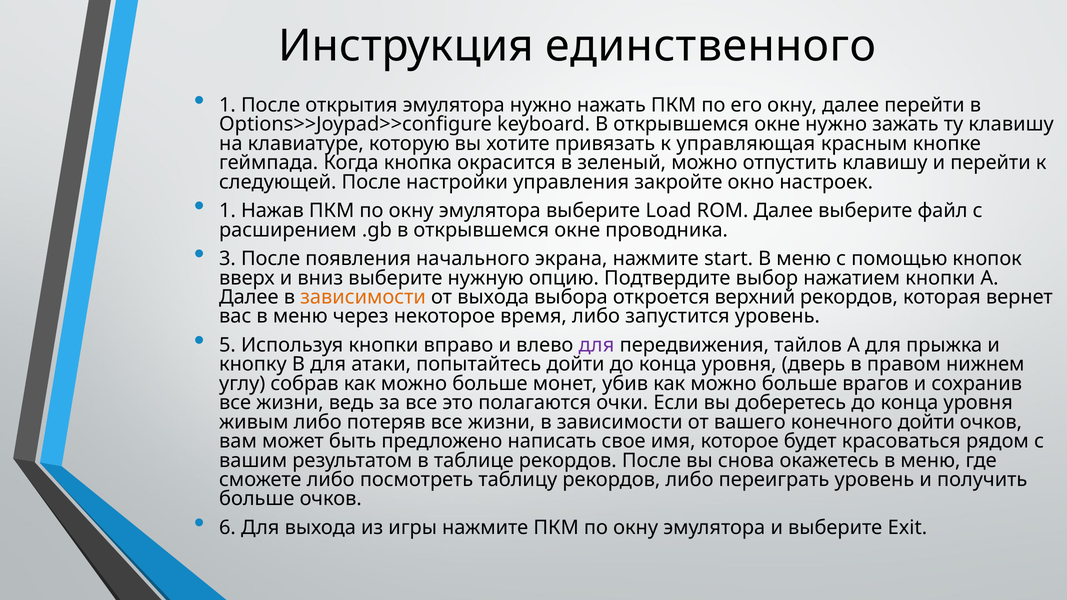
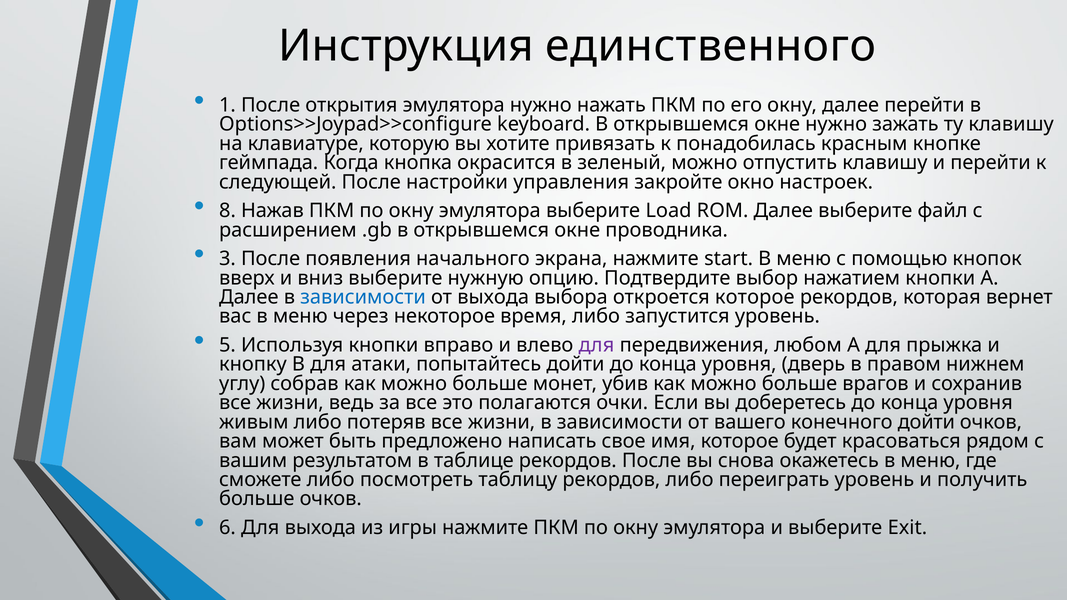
управляющая: управляющая -> понадобилась
1 at (227, 211): 1 -> 8
зависимости at (363, 297) colour: orange -> blue
откроется верхний: верхний -> которое
тайлов: тайлов -> любом
